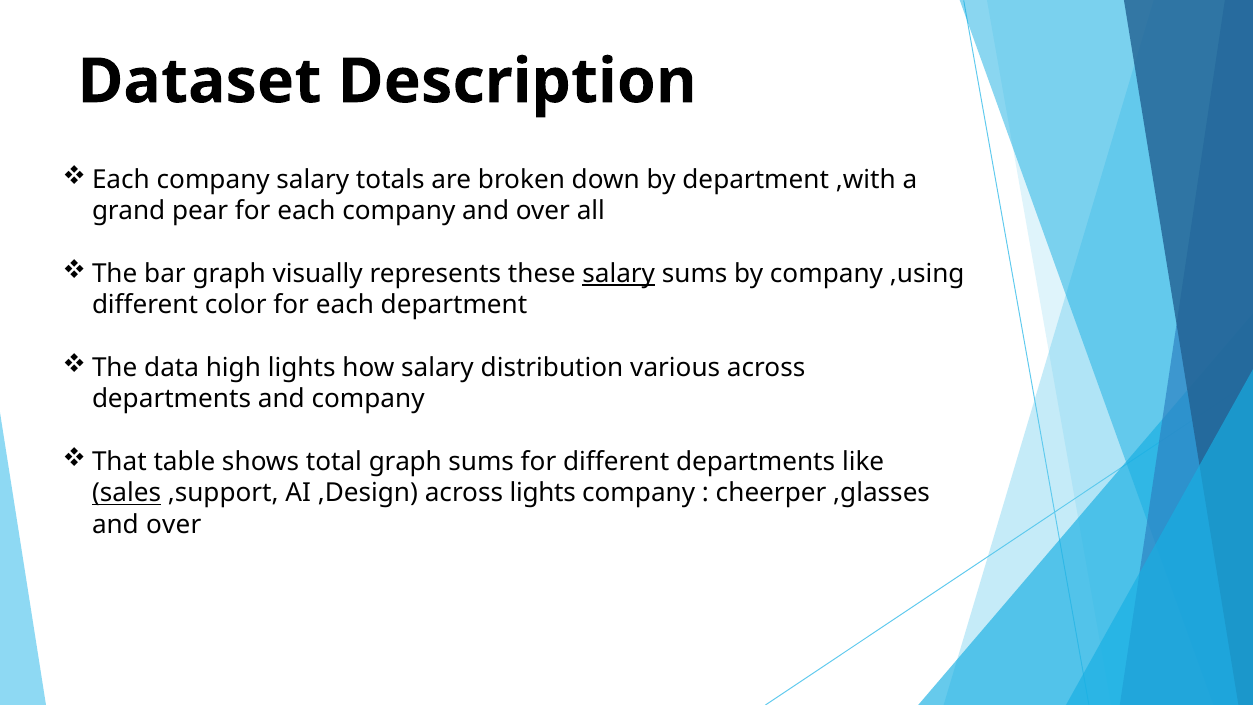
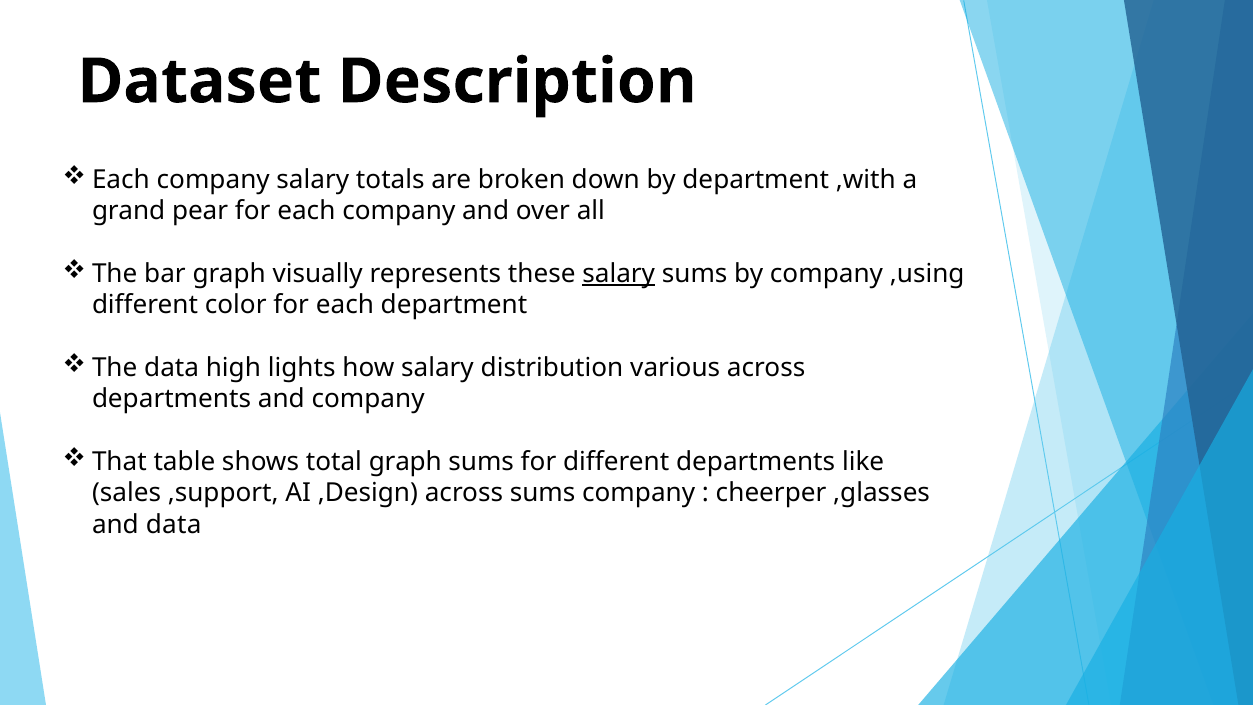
sales underline: present -> none
across lights: lights -> sums
over at (174, 524): over -> data
